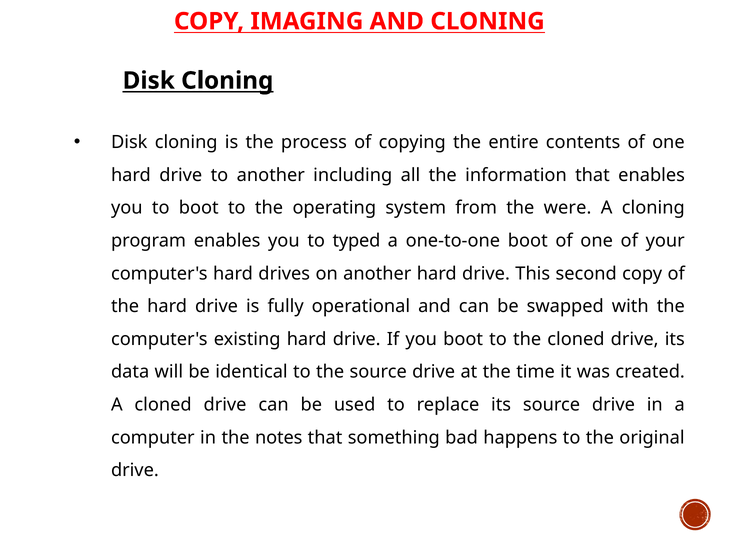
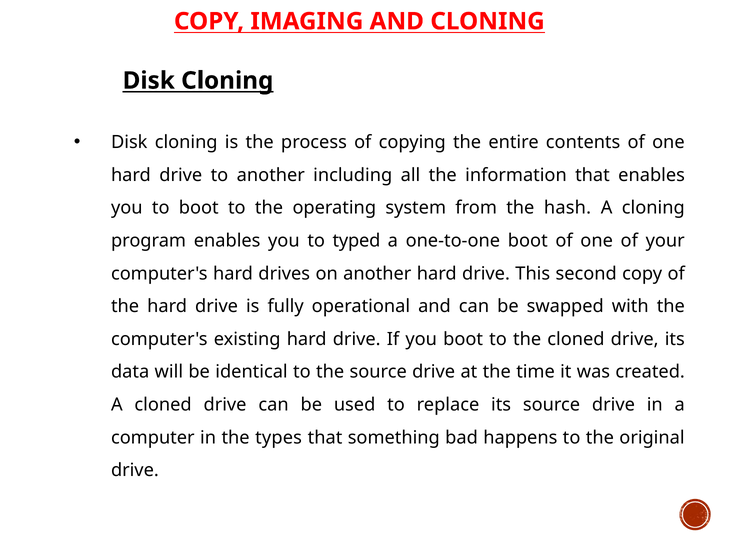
were: were -> hash
notes: notes -> types
